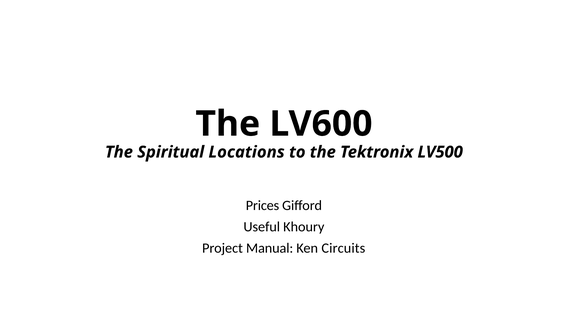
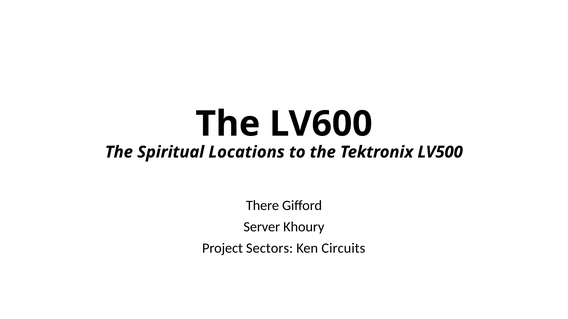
Prices: Prices -> There
Useful: Useful -> Server
Manual: Manual -> Sectors
